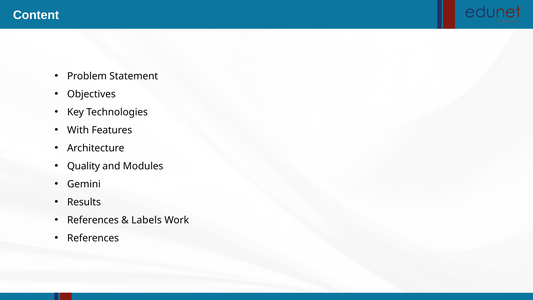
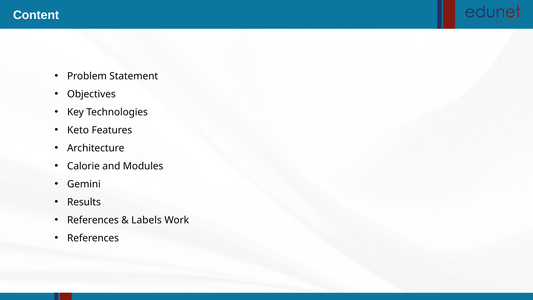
With: With -> Keto
Quality: Quality -> Calorie
